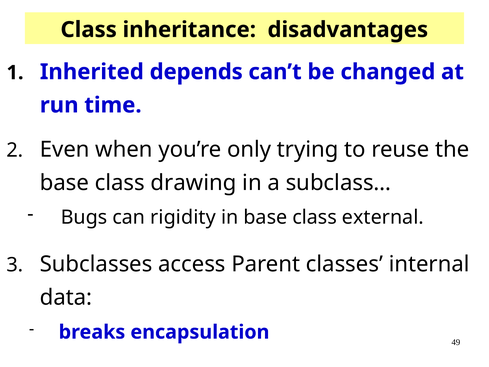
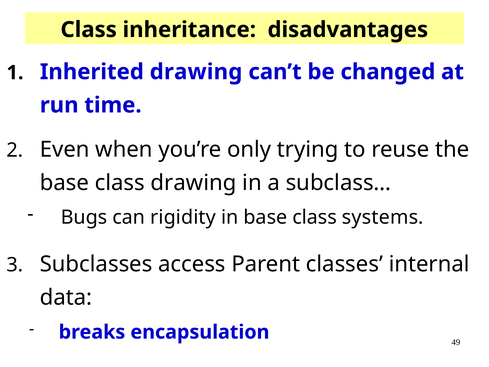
Inherited depends: depends -> drawing
external: external -> systems
